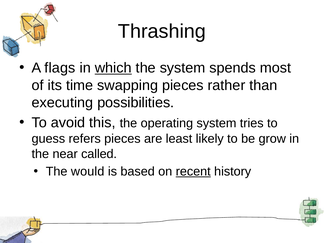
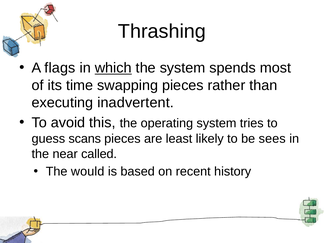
possibilities: possibilities -> inadvertent
refers: refers -> scans
grow: grow -> sees
recent underline: present -> none
